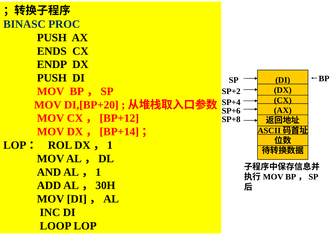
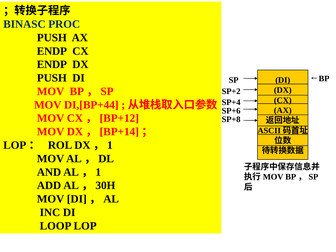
ENDS at (52, 51): ENDS -> ENDP
DI,[BP+20: DI,[BP+20 -> DI,[BP+44
